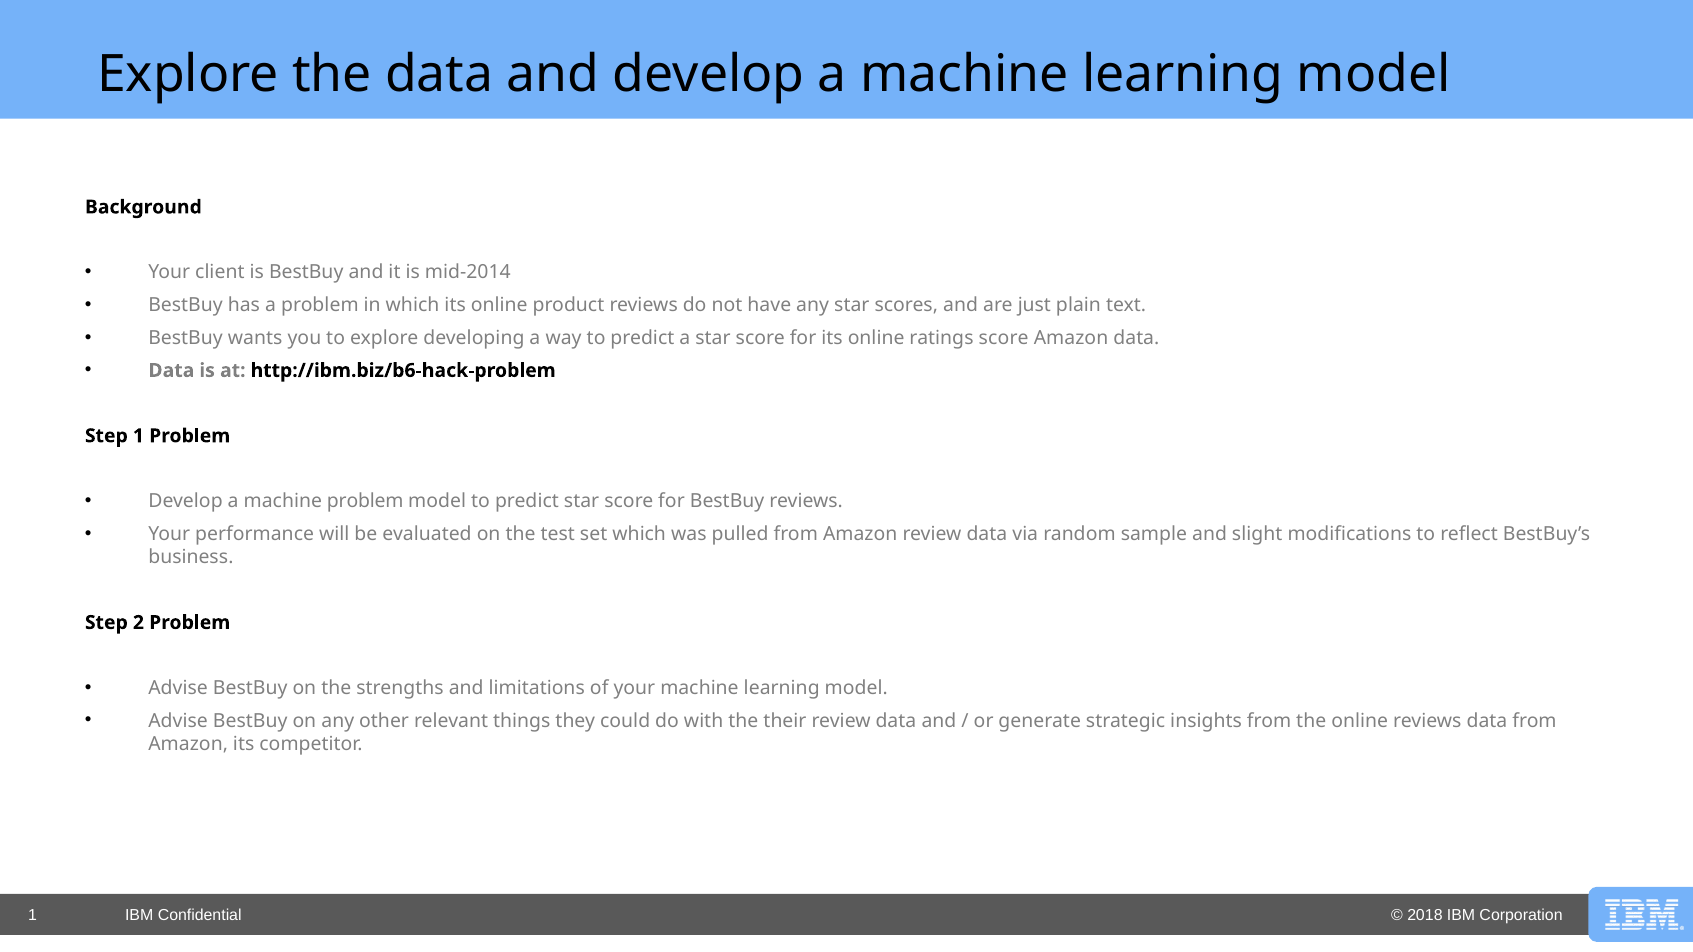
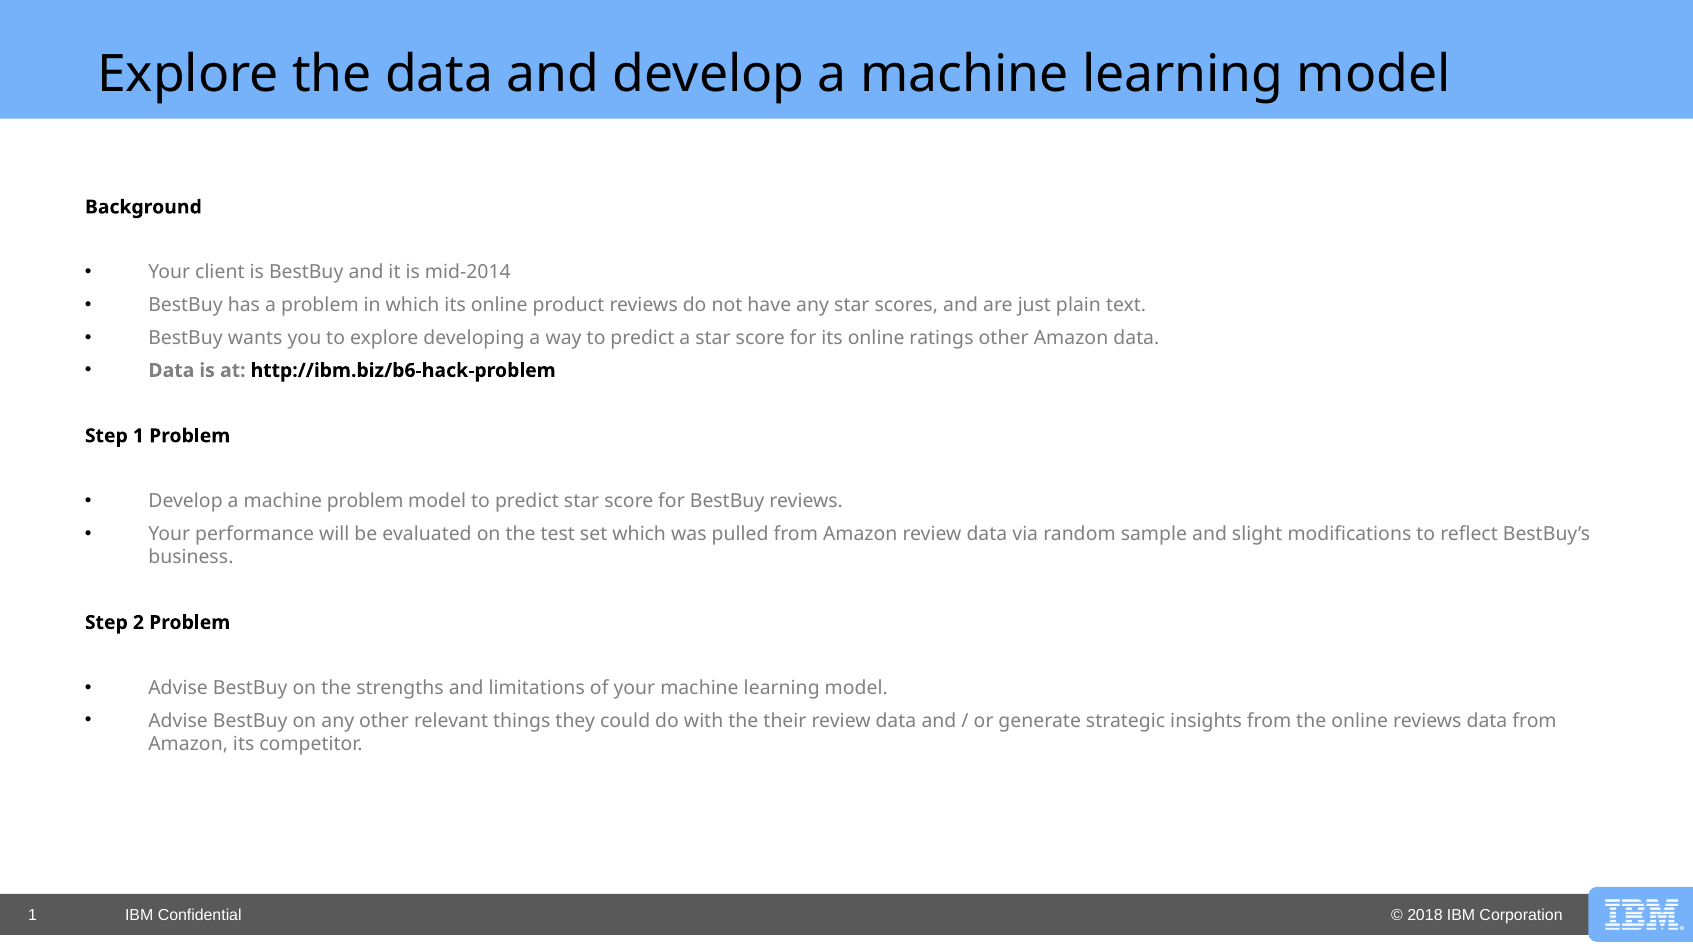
ratings score: score -> other
